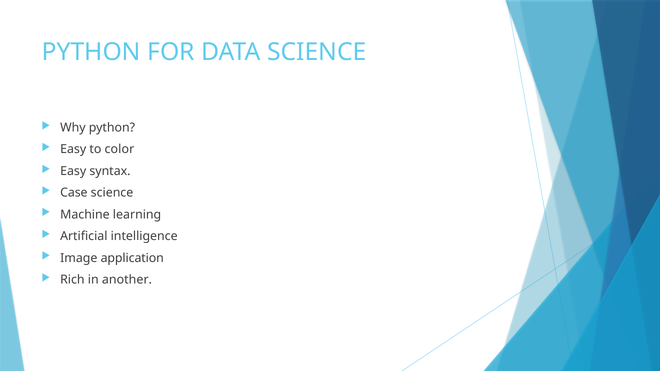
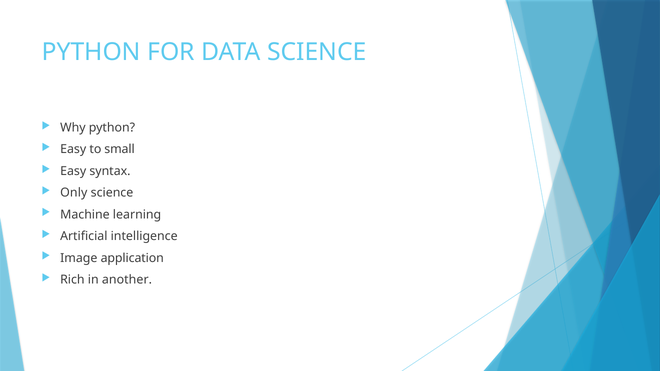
color: color -> small
Case: Case -> Only
